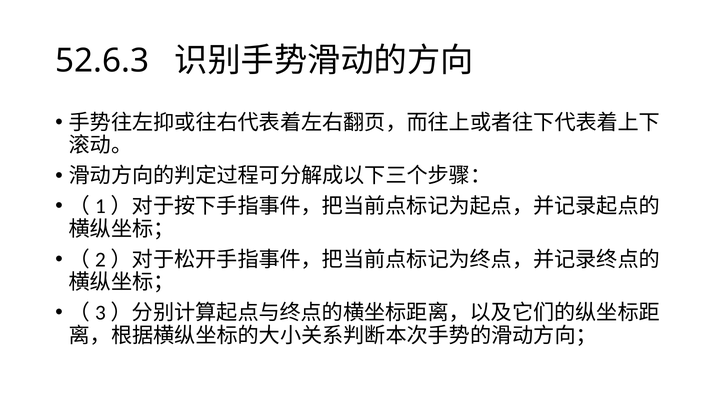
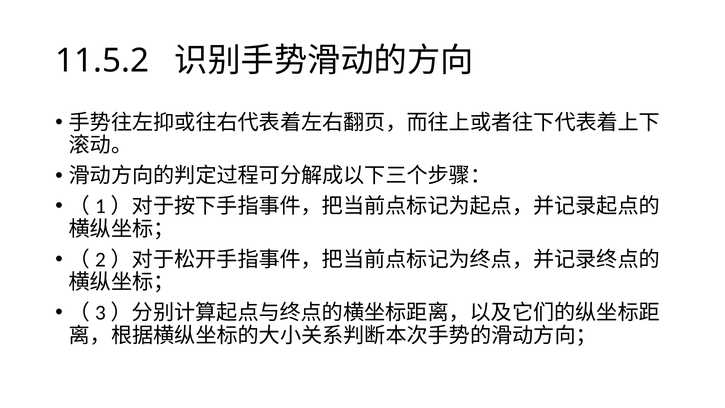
52.6.3: 52.6.3 -> 11.5.2
